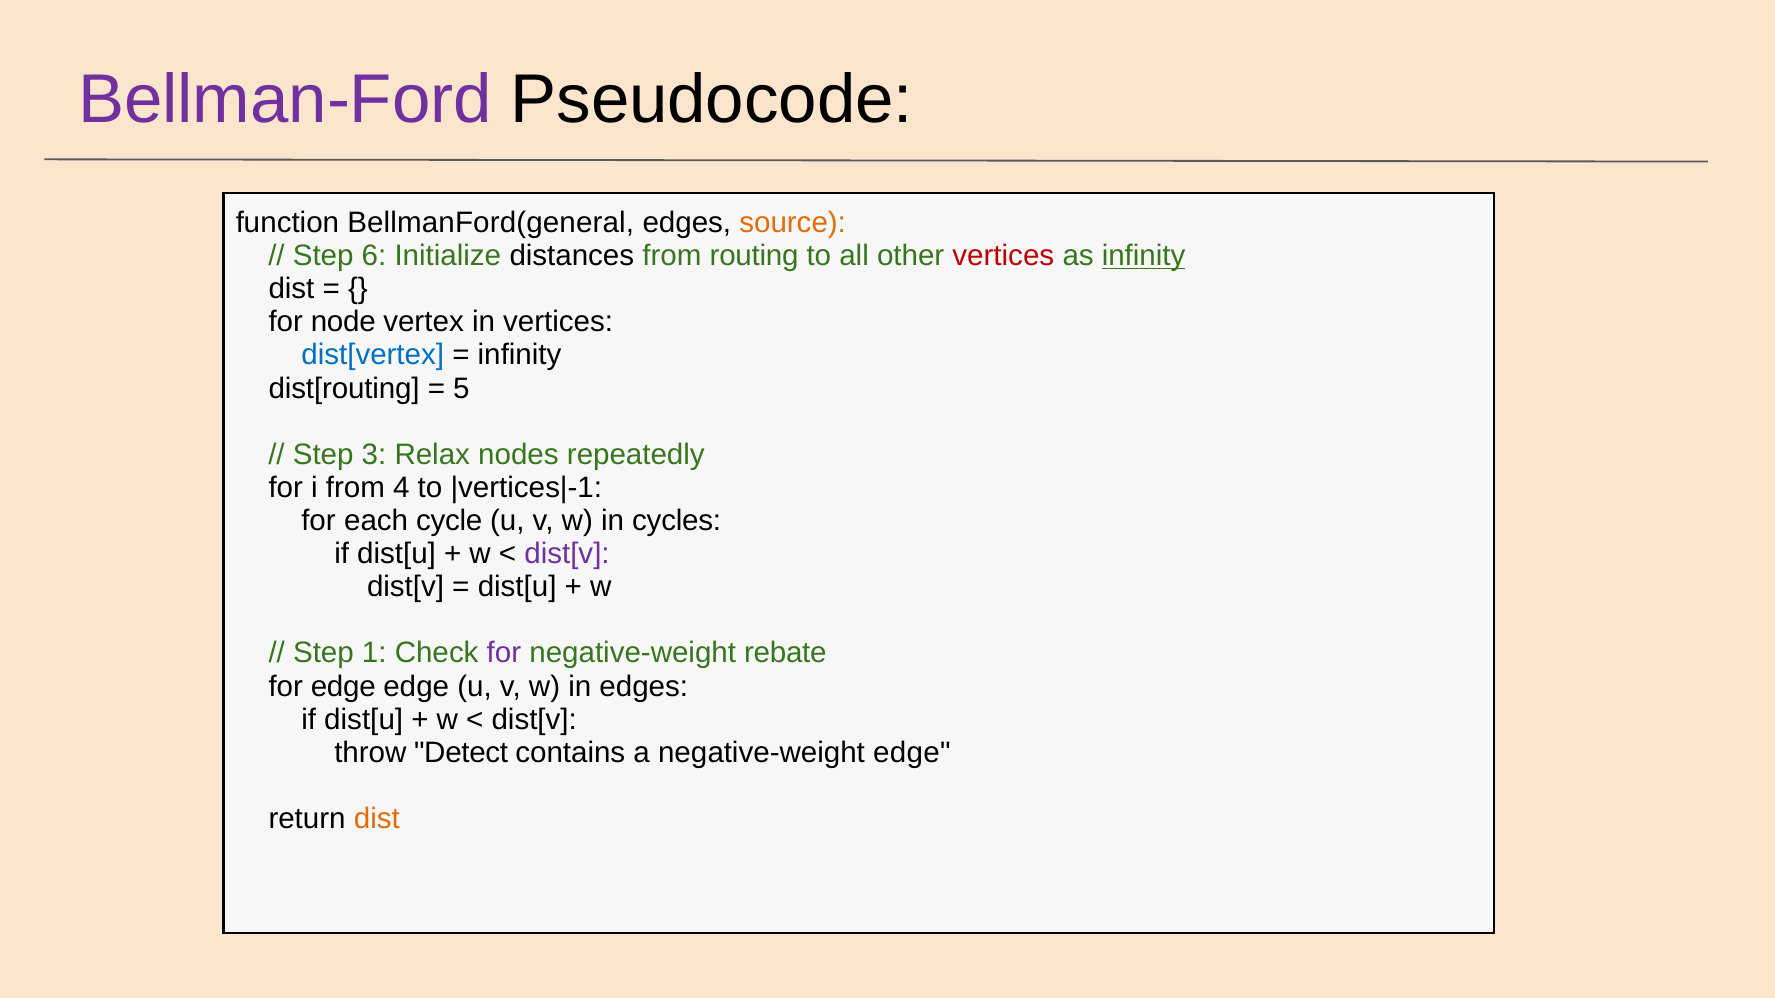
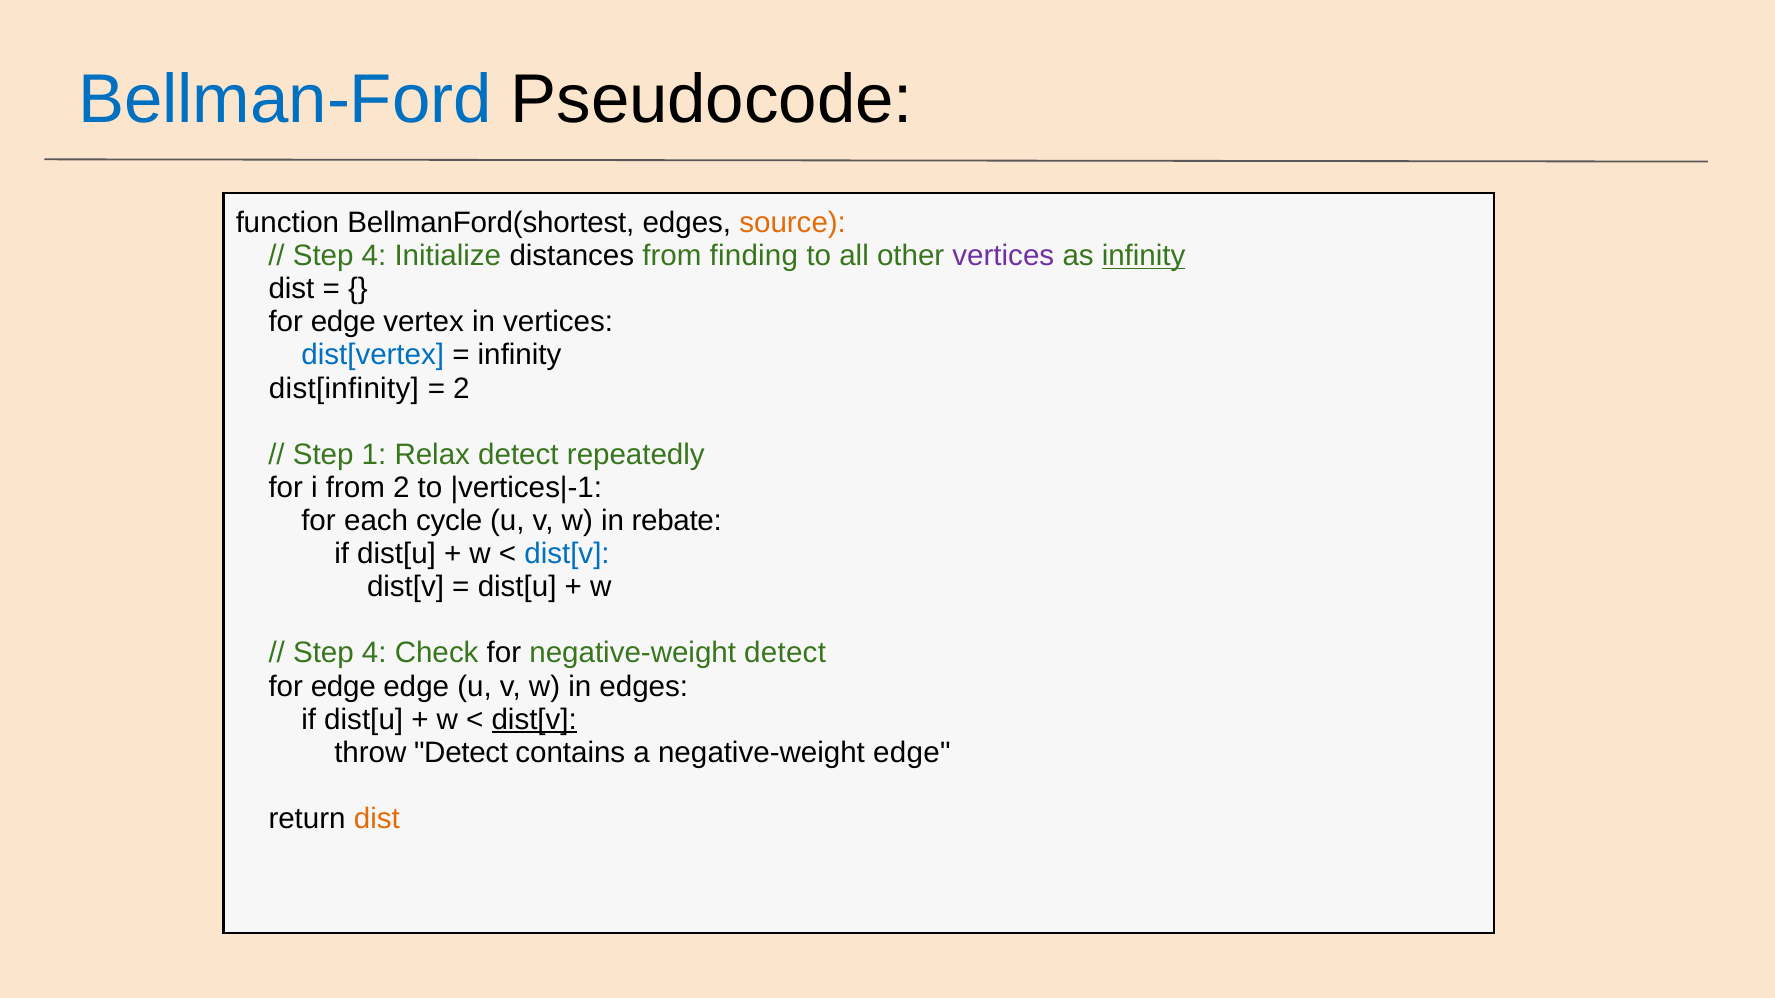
Bellman-Ford colour: purple -> blue
BellmanFord(general: BellmanFord(general -> BellmanFord(shortest
6 at (374, 256): 6 -> 4
routing: routing -> finding
vertices at (1003, 256) colour: red -> purple
node at (343, 322): node -> edge
dist[routing: dist[routing -> dist[infinity
5 at (461, 389): 5 -> 2
3: 3 -> 1
Relax nodes: nodes -> detect
from 4: 4 -> 2
cycles: cycles -> rebate
dist[v at (567, 554) colour: purple -> blue
1 at (374, 653): 1 -> 4
for at (504, 653) colour: purple -> black
negative-weight rebate: rebate -> detect
dist[v at (534, 720) underline: none -> present
